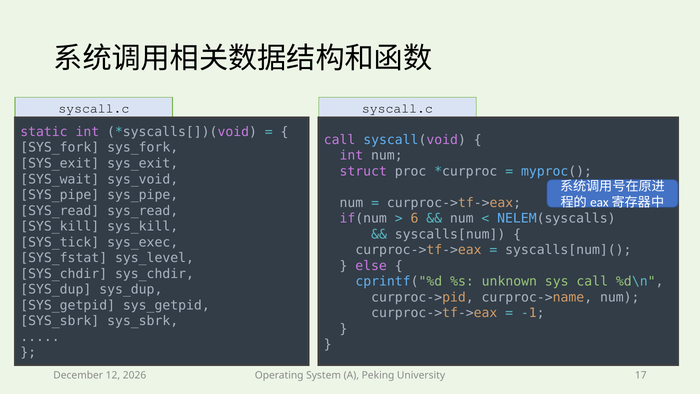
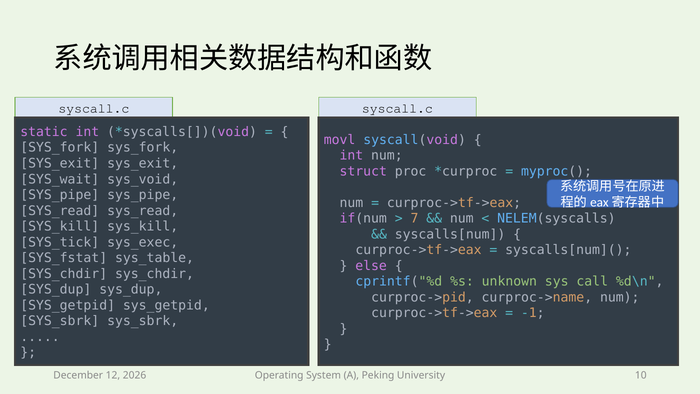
call at (340, 140): call -> movl
6: 6 -> 7
sys_level: sys_level -> sys_table
17: 17 -> 10
